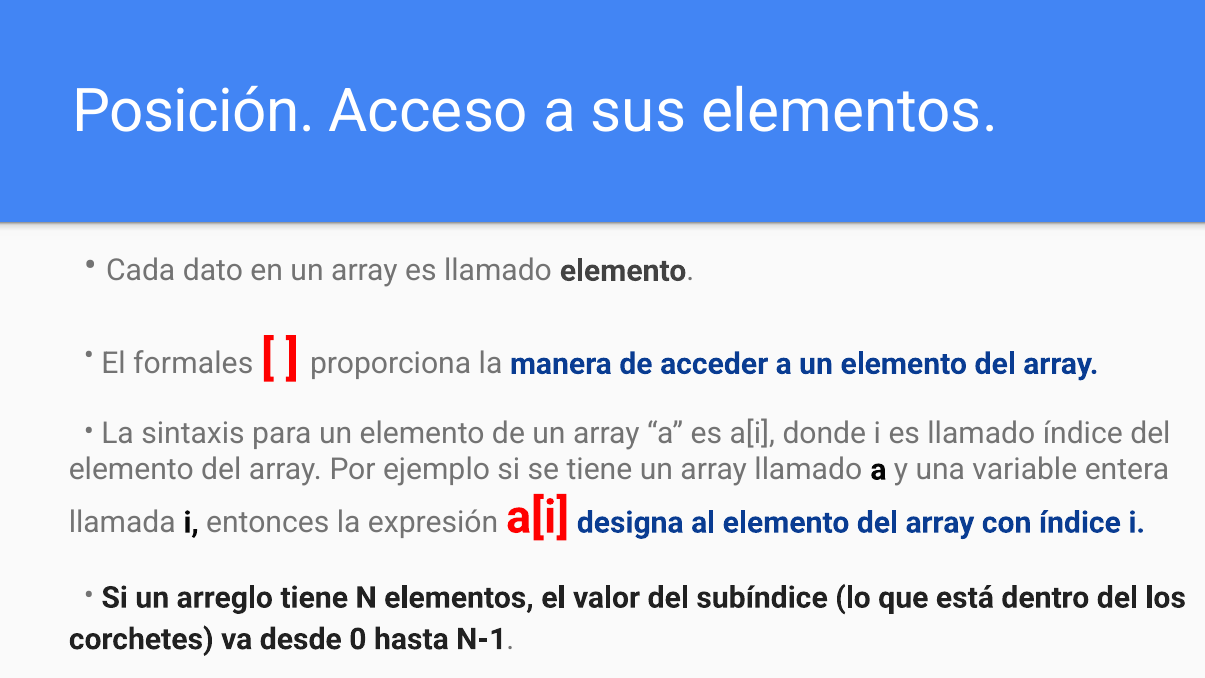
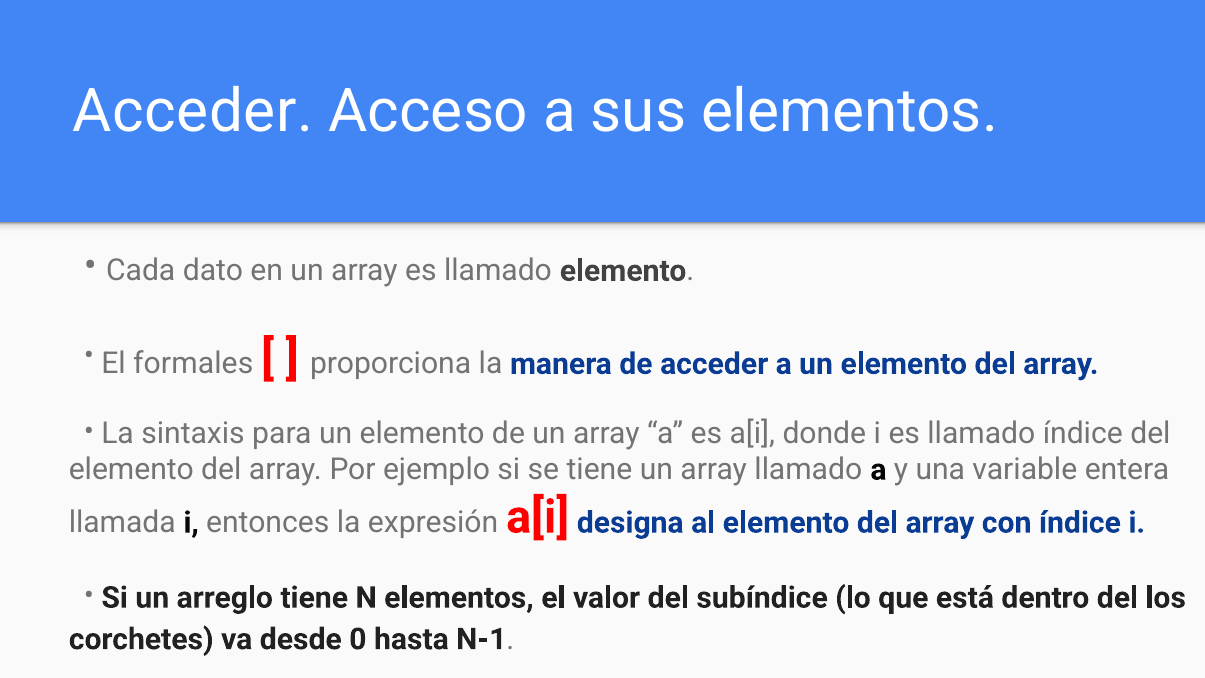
Posición at (194, 111): Posición -> Acceder
